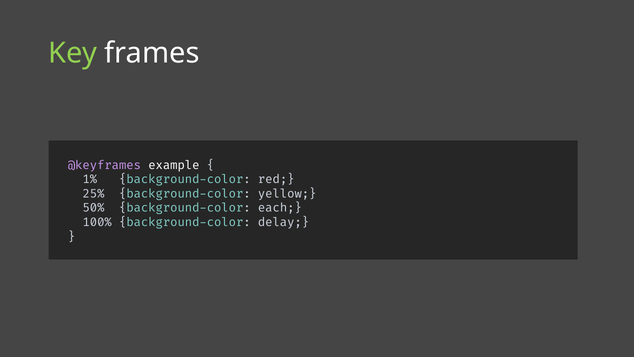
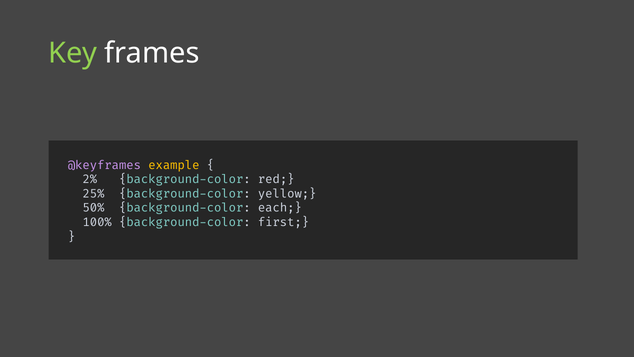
example colour: white -> yellow
1%: 1% -> 2%
delay: delay -> first
